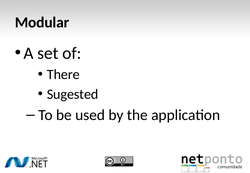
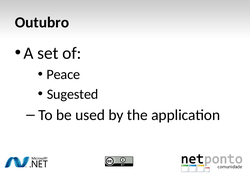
Modular: Modular -> Outubro
There: There -> Peace
